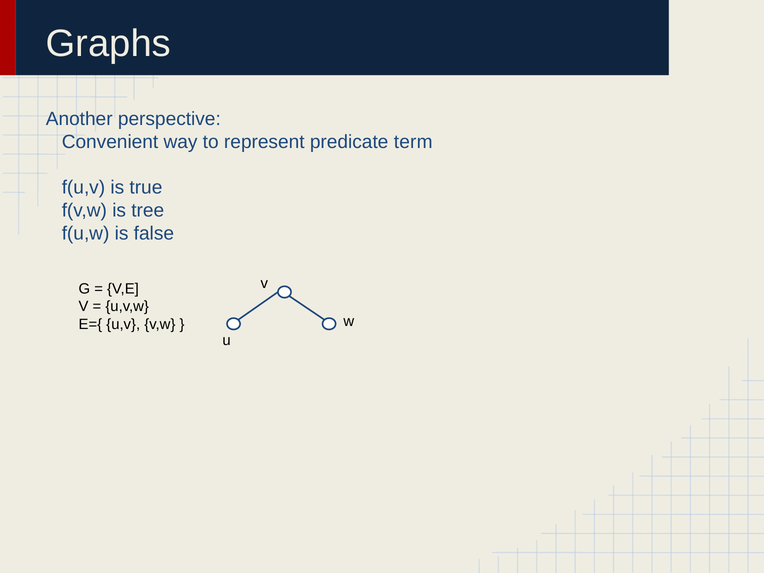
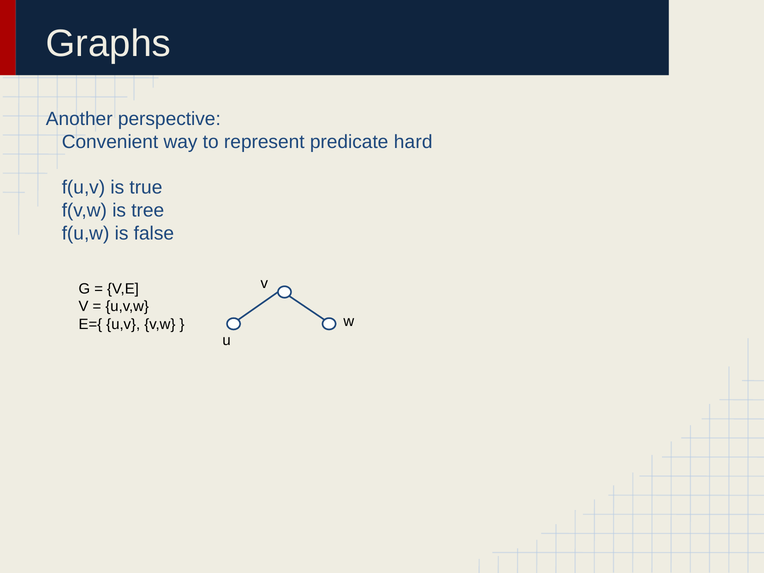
term: term -> hard
